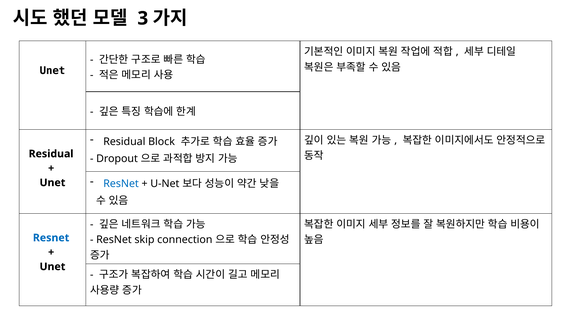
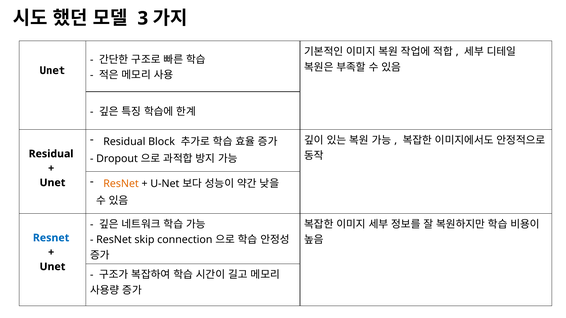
ResNet at (121, 184) colour: blue -> orange
